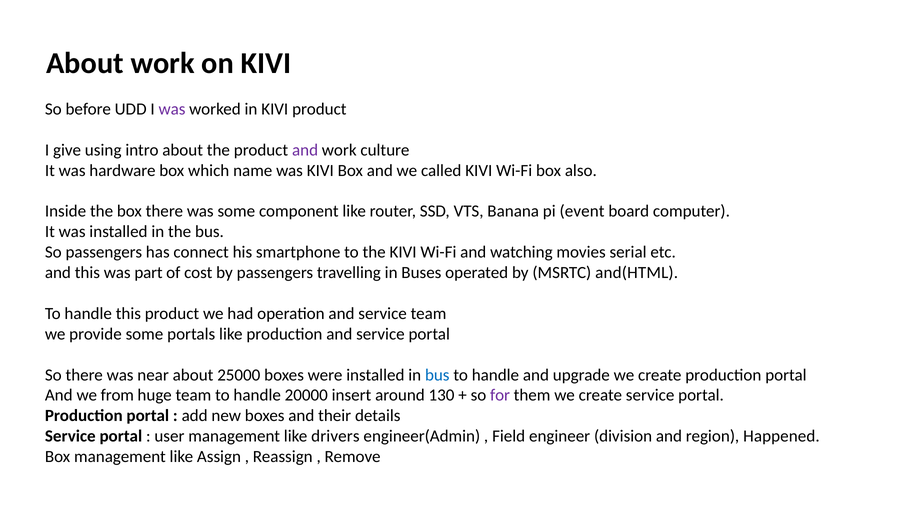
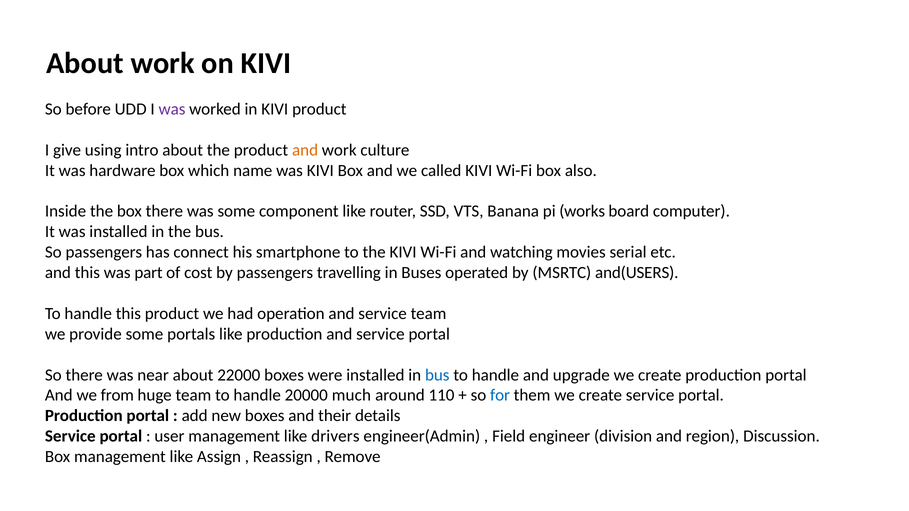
and at (305, 150) colour: purple -> orange
event: event -> works
and(HTML: and(HTML -> and(USERS
25000: 25000 -> 22000
insert: insert -> much
130: 130 -> 110
for colour: purple -> blue
Happened: Happened -> Discussion
